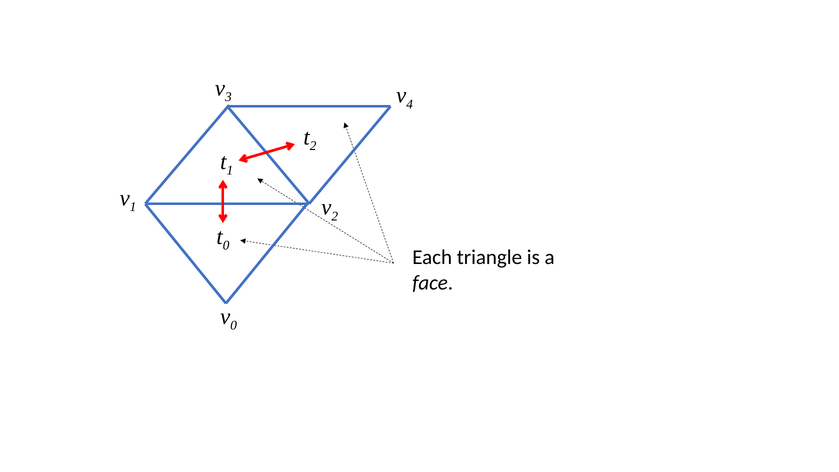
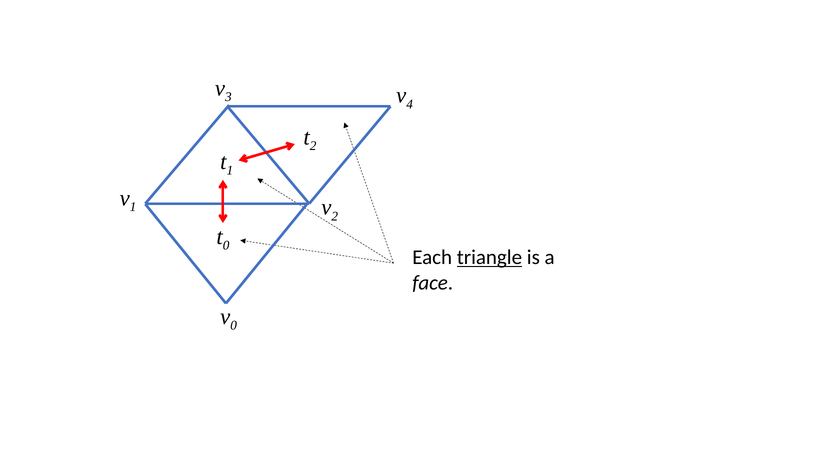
triangle underline: none -> present
